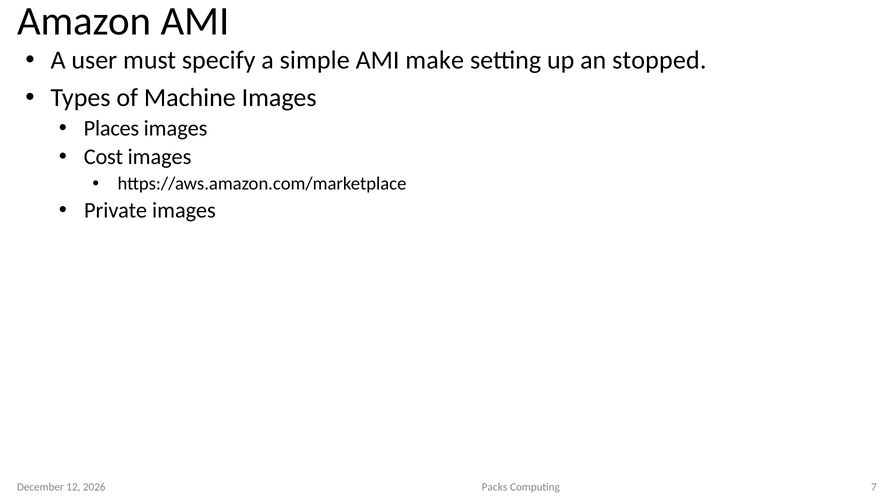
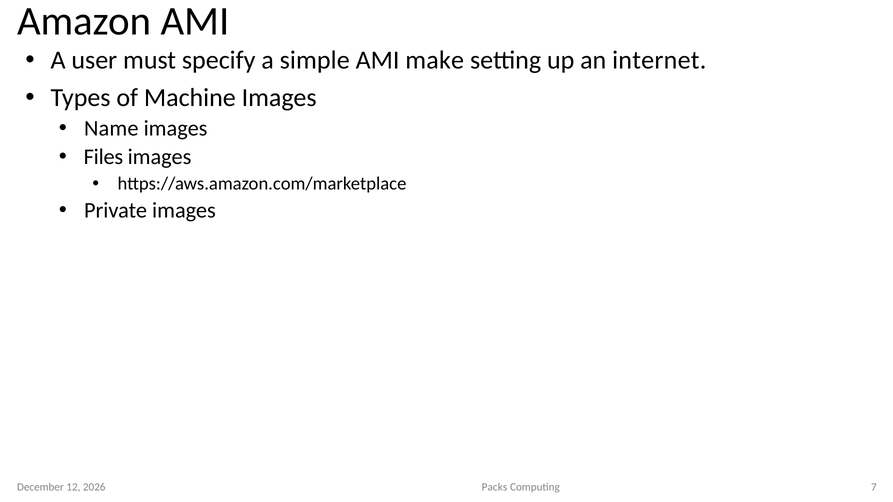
stopped: stopped -> internet
Places: Places -> Name
Cost: Cost -> Files
